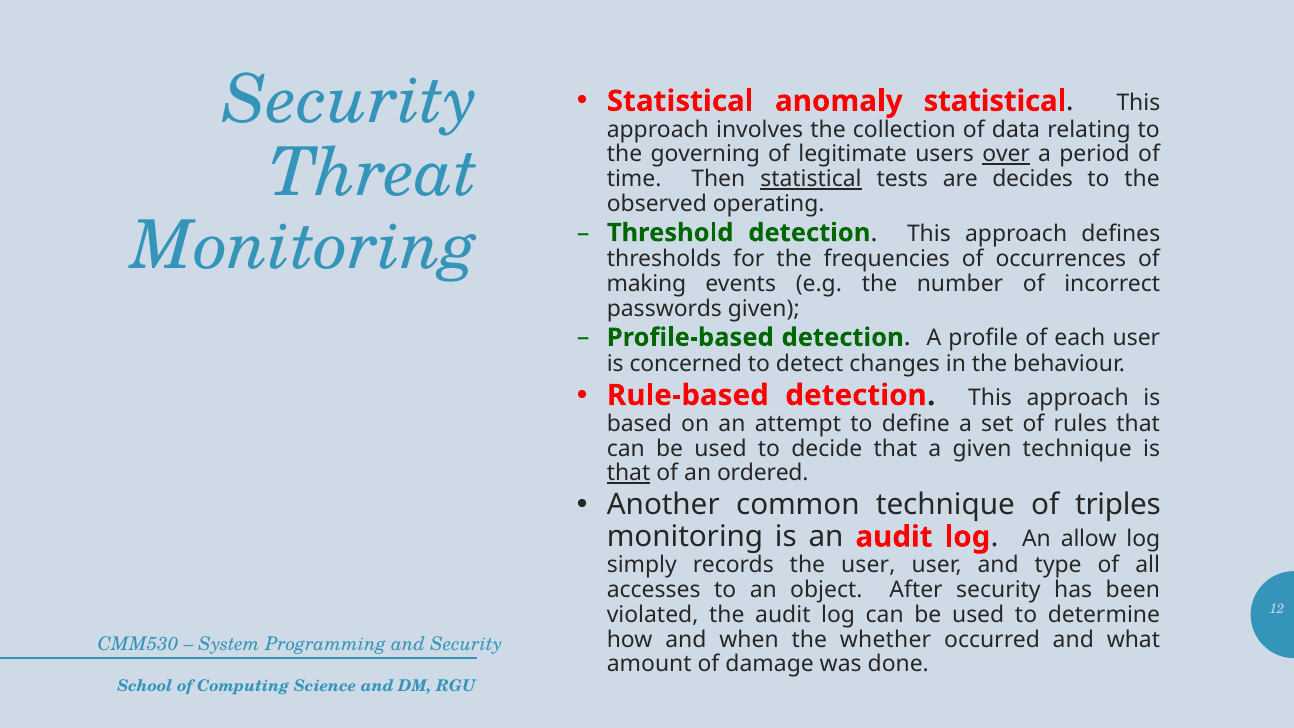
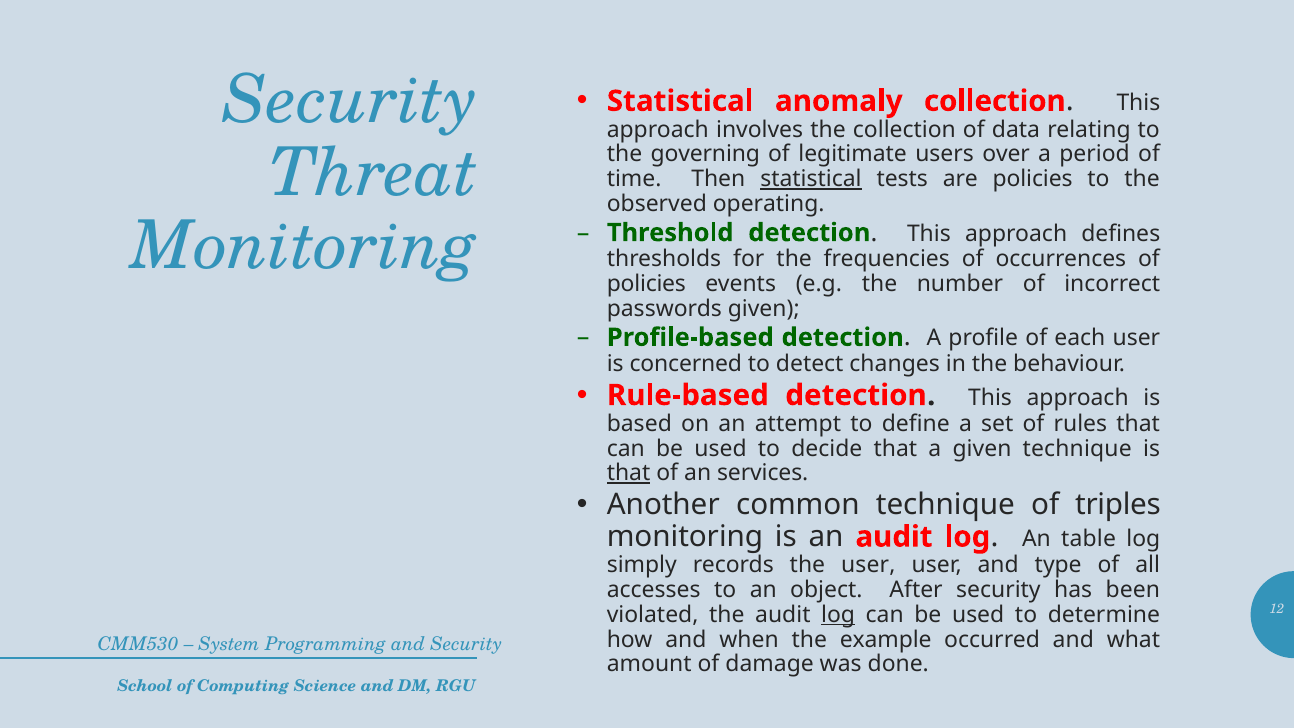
anomaly statistical: statistical -> collection
over underline: present -> none
are decides: decides -> policies
making at (646, 284): making -> policies
ordered: ordered -> services
allow: allow -> table
log at (838, 615) underline: none -> present
whether: whether -> example
